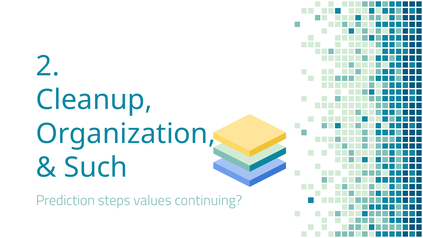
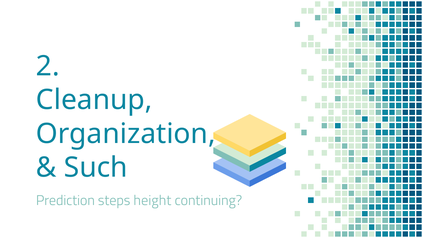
values: values -> height
